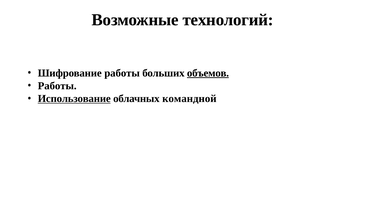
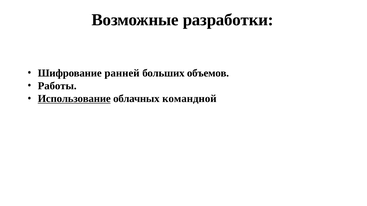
технологий: технологий -> разработки
Шифрование работы: работы -> ранней
объемов underline: present -> none
